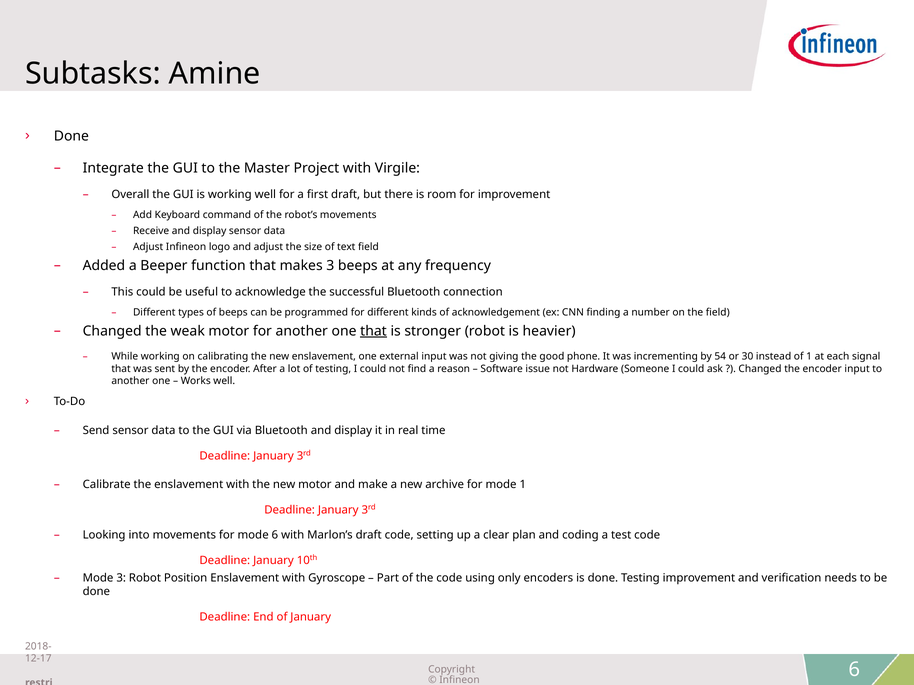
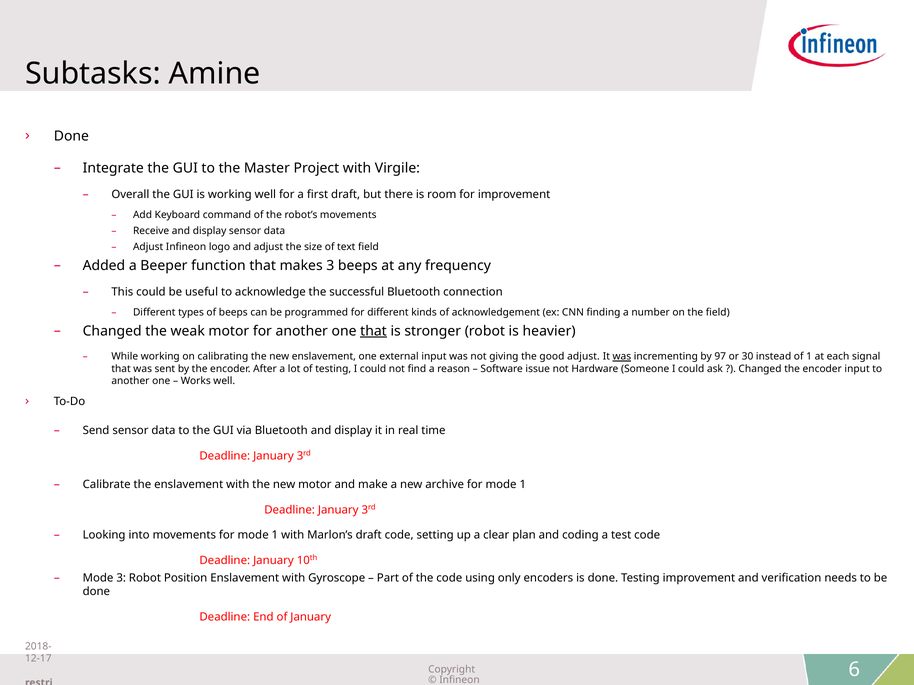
good phone: phone -> adjust
was at (622, 357) underline: none -> present
54: 54 -> 97
movements for mode 6: 6 -> 1
